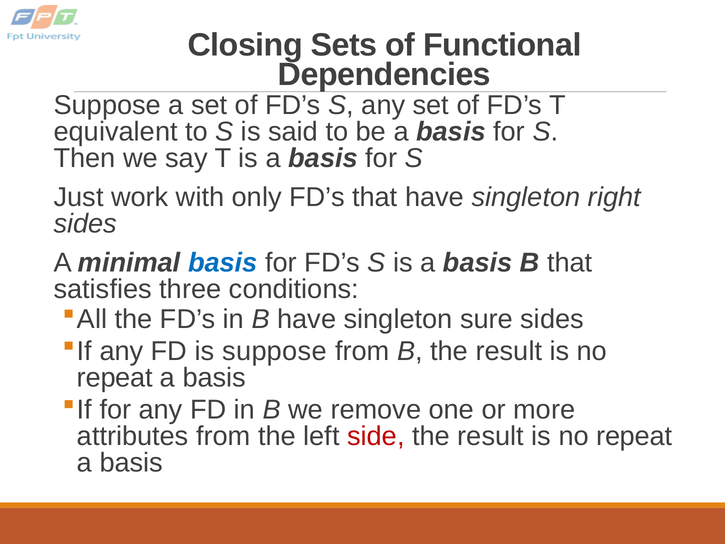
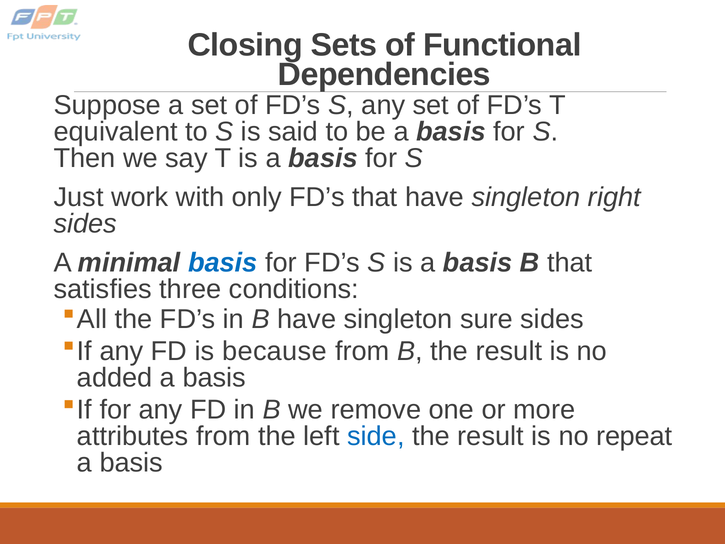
is suppose: suppose -> because
repeat at (115, 378): repeat -> added
side colour: red -> blue
